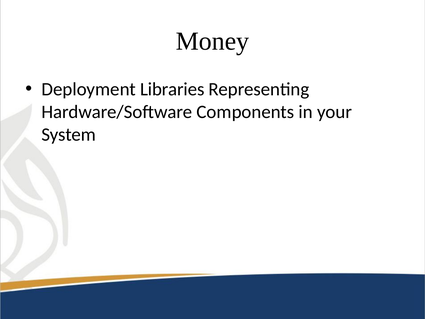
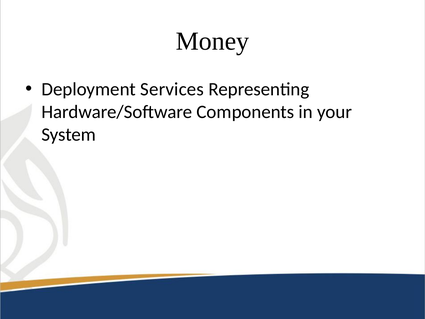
Libraries: Libraries -> Services
